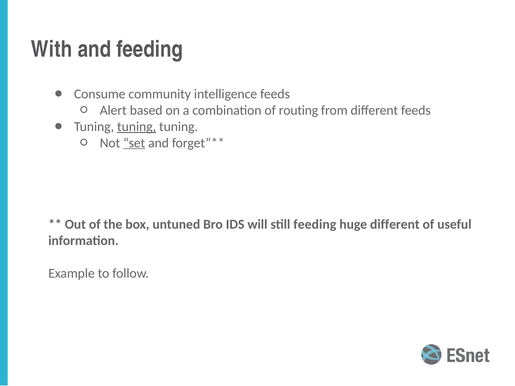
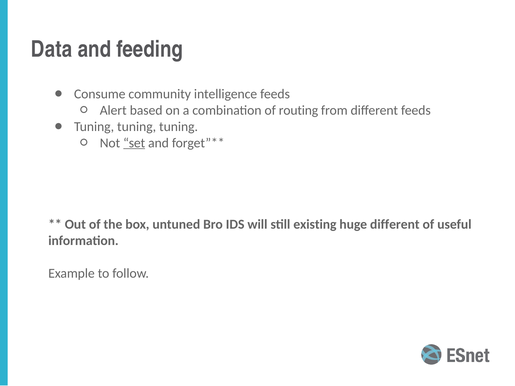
With: With -> Data
tuning at (137, 127) underline: present -> none
still feeding: feeding -> existing
